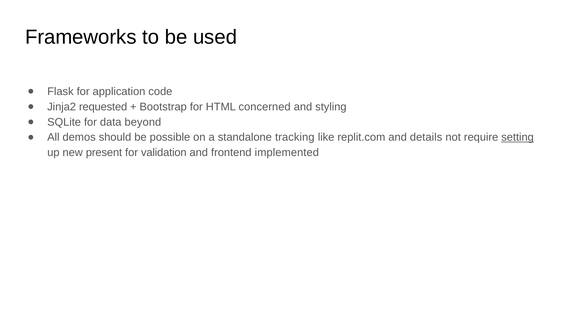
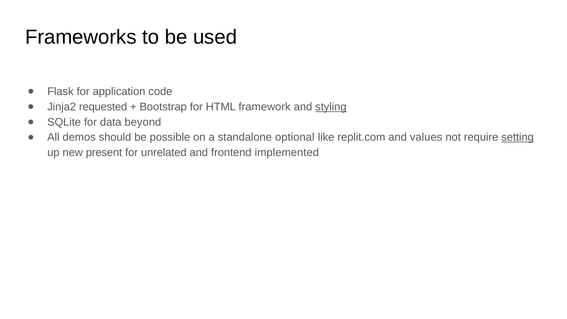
concerned: concerned -> framework
styling underline: none -> present
tracking: tracking -> optional
details: details -> values
validation: validation -> unrelated
